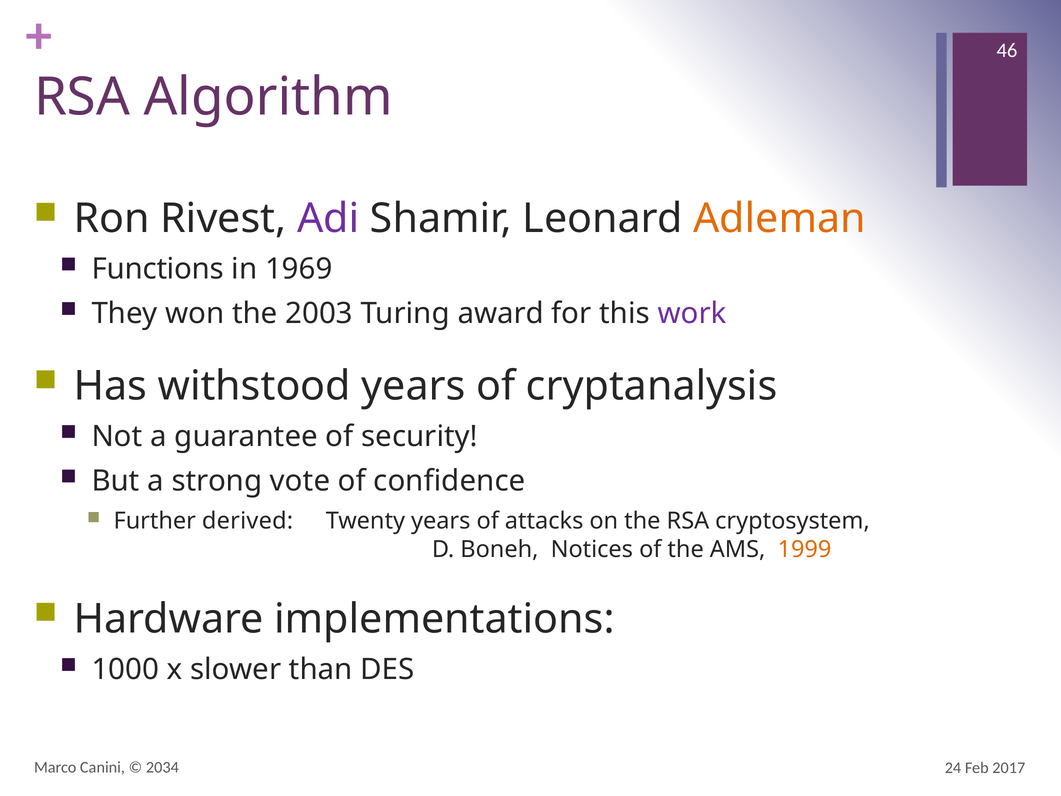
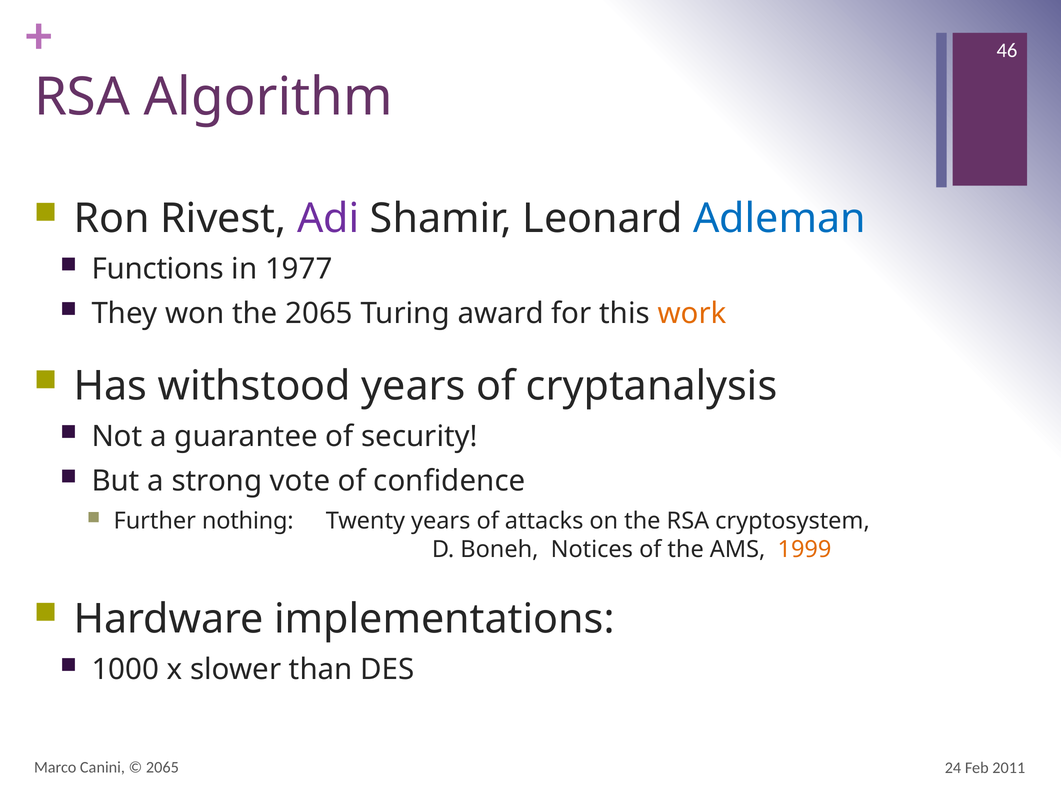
Adleman colour: orange -> blue
1969: 1969 -> 1977
the 2003: 2003 -> 2065
work colour: purple -> orange
derived: derived -> nothing
2034 at (162, 767): 2034 -> 2065
2017: 2017 -> 2011
